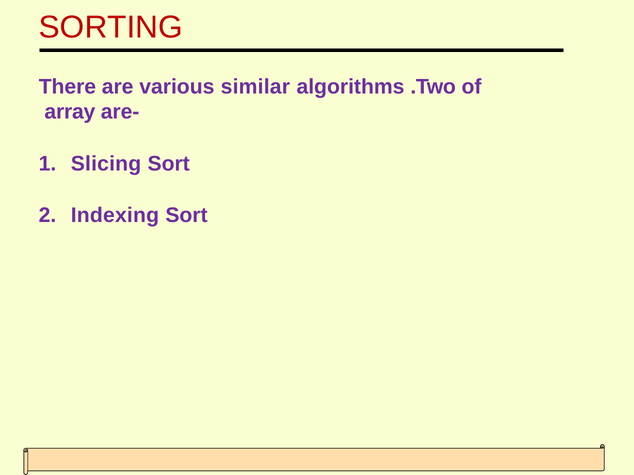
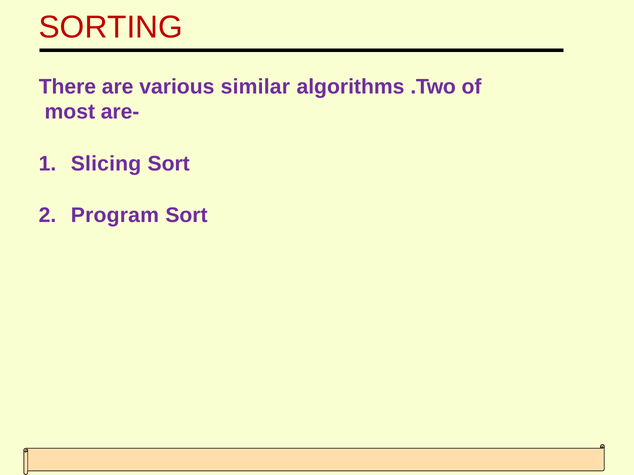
array: array -> most
Indexing: Indexing -> Program
